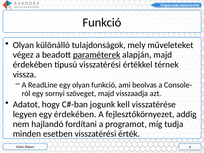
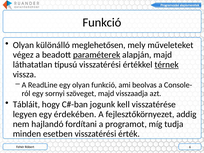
tulajdonságok: tulajdonságok -> meglehetősen
érdekében at (33, 65): érdekében -> láthatatlan
térnek underline: none -> present
Adatot: Adatot -> Tábláit
